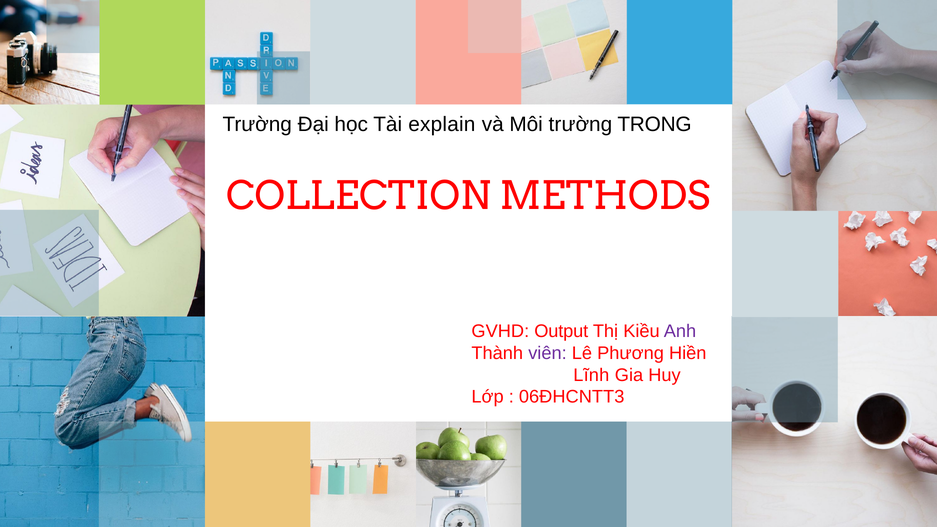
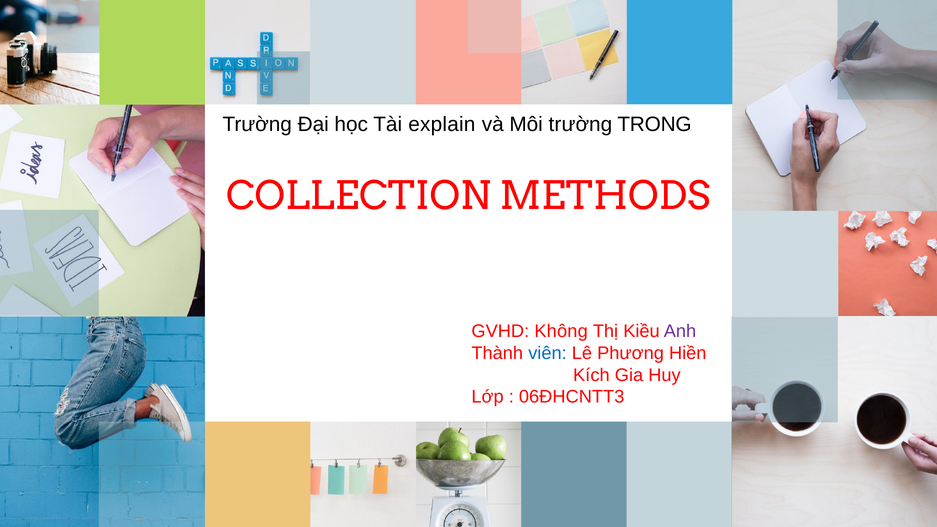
Output: Output -> Không
viên colour: purple -> blue
Lĩnh: Lĩnh -> Kích
